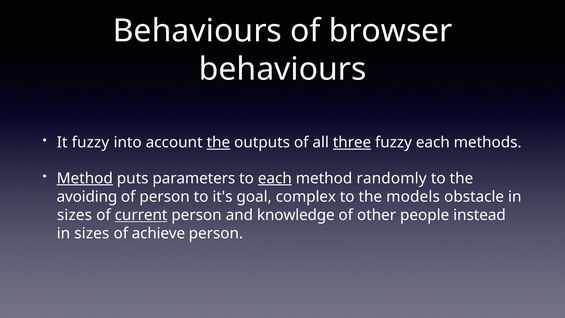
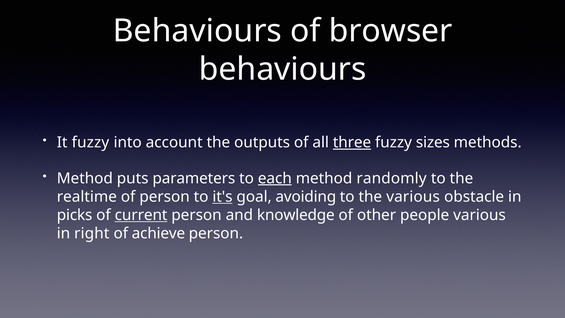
the at (218, 143) underline: present -> none
fuzzy each: each -> sizes
Method at (85, 178) underline: present -> none
avoiding: avoiding -> realtime
it's underline: none -> present
complex: complex -> avoiding
the models: models -> various
sizes at (74, 215): sizes -> picks
people instead: instead -> various
sizes at (92, 233): sizes -> right
